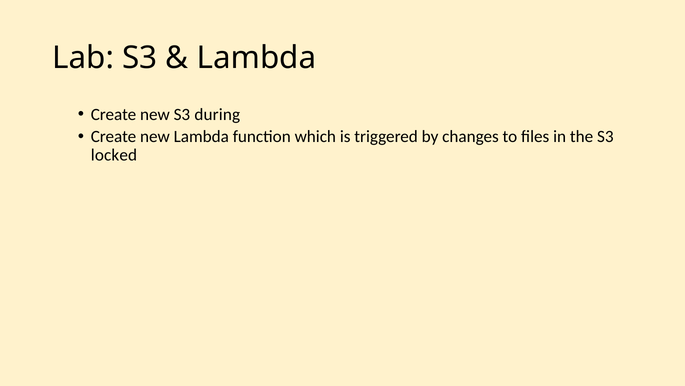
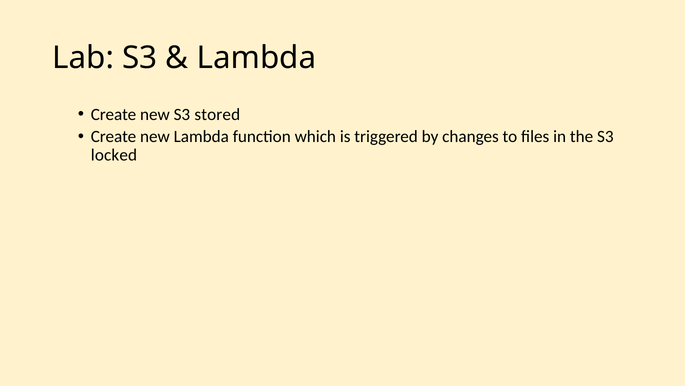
during: during -> stored
